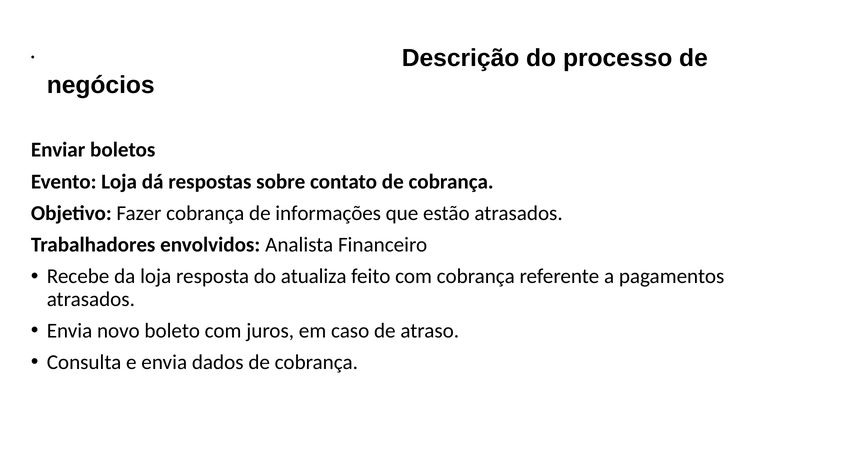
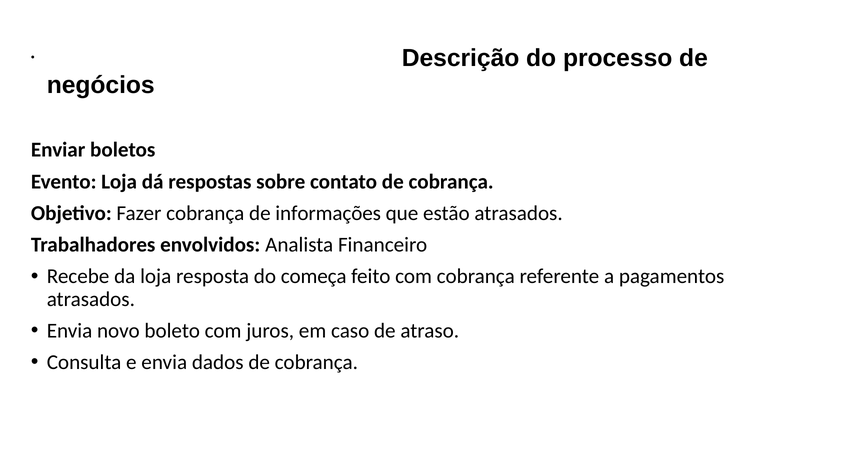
atualiza: atualiza -> começa
